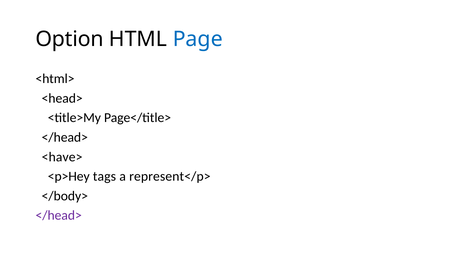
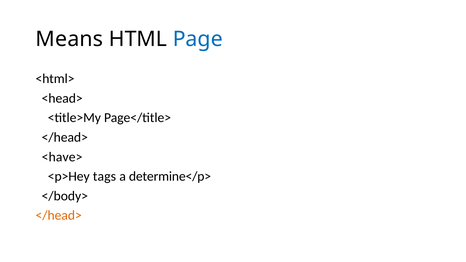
Option: Option -> Means
represent</p>: represent</p> -> determine</p>
</head> at (59, 216) colour: purple -> orange
